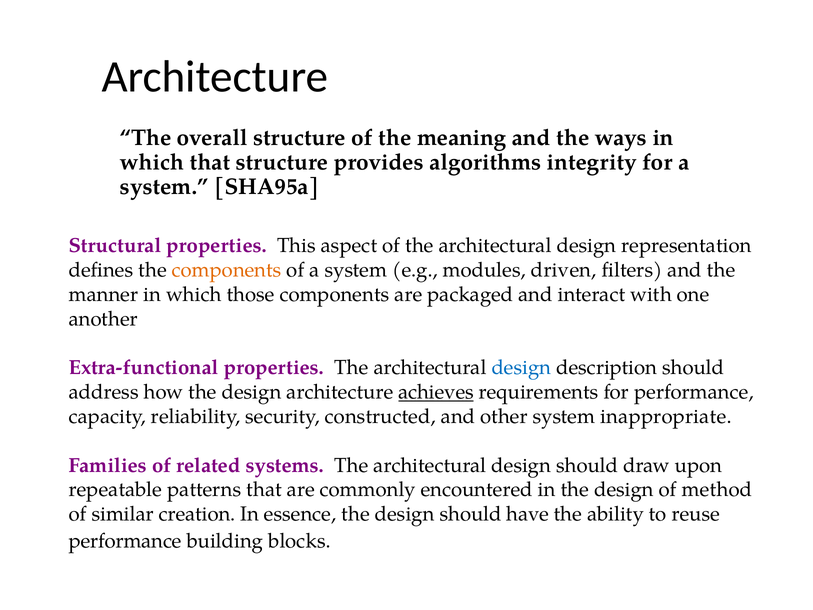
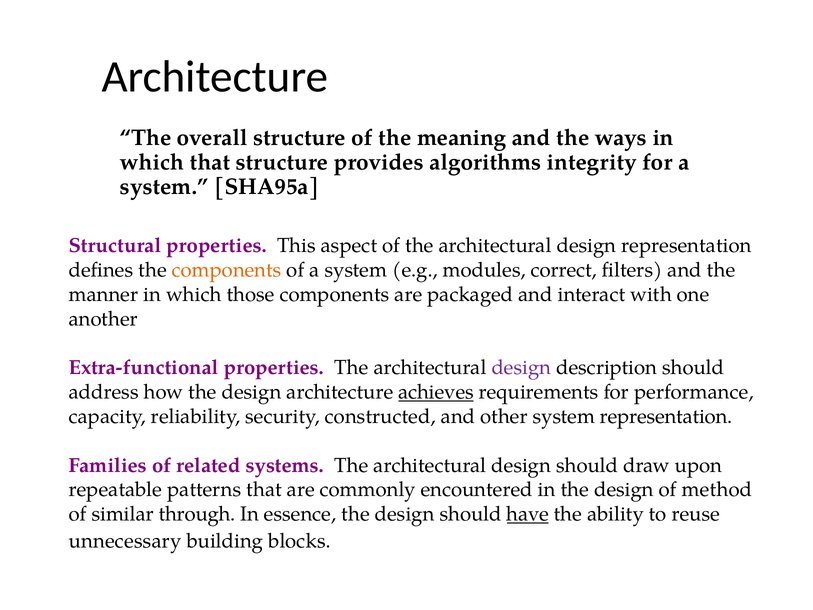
driven: driven -> correct
design at (521, 368) colour: blue -> purple
system inappropriate: inappropriate -> representation
creation: creation -> through
have underline: none -> present
performance at (125, 541): performance -> unnecessary
